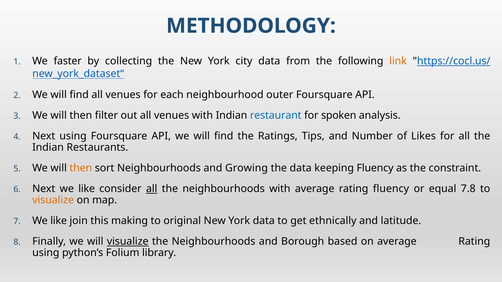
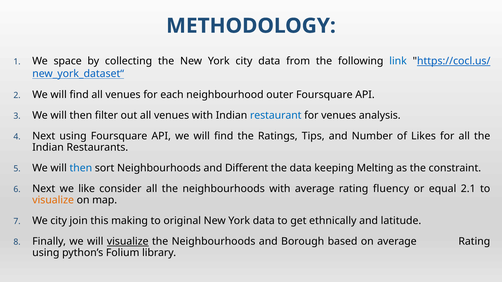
faster: faster -> space
link colour: orange -> blue
for spoken: spoken -> venues
then at (81, 168) colour: orange -> blue
Growing: Growing -> Different
keeping Fluency: Fluency -> Melting
all at (152, 189) underline: present -> none
7.8: 7.8 -> 2.1
like at (59, 221): like -> city
